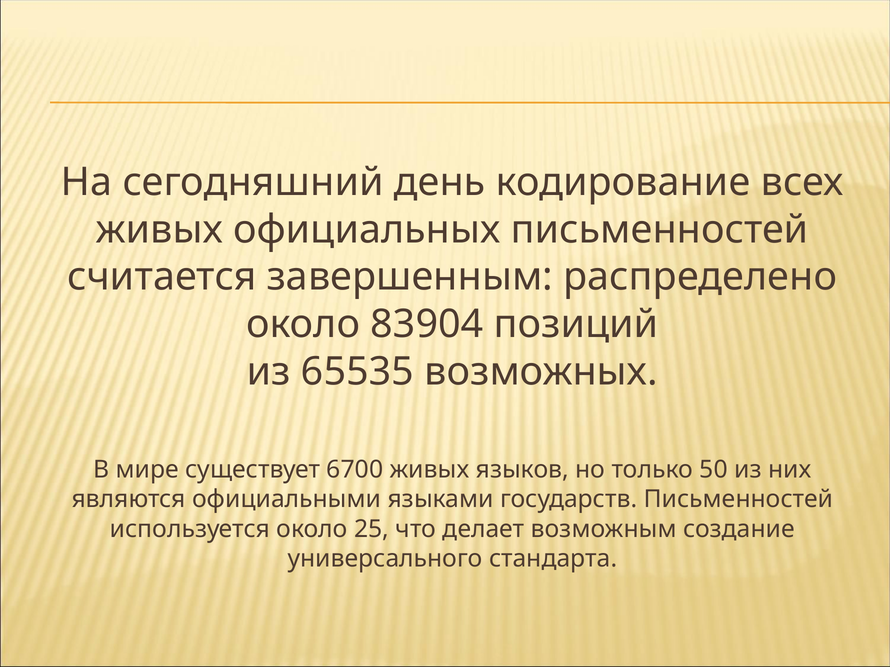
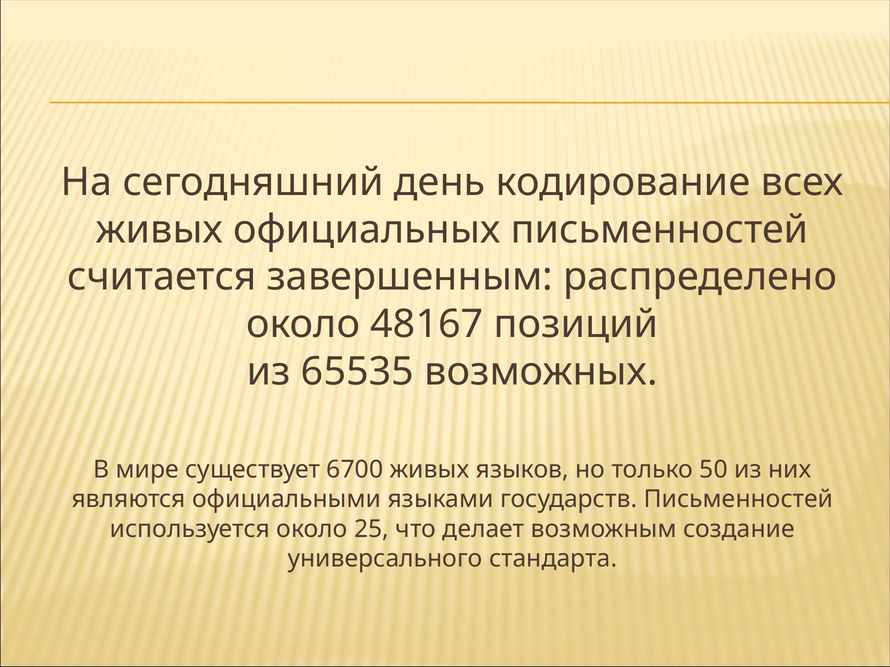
83904: 83904 -> 48167
